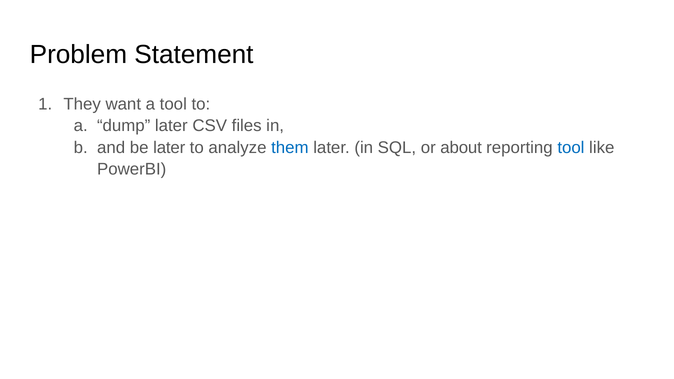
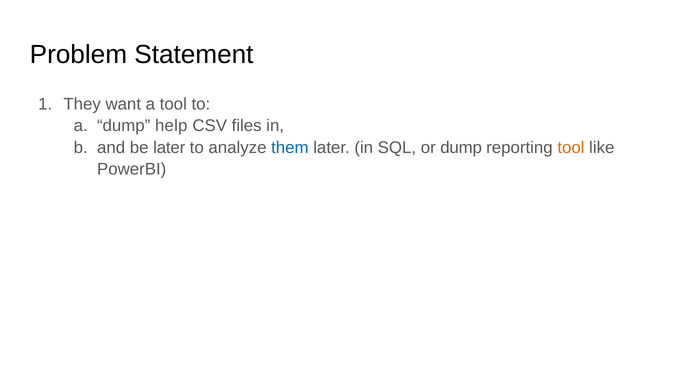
dump later: later -> help
or about: about -> dump
tool at (571, 148) colour: blue -> orange
